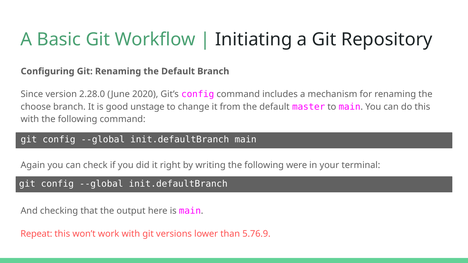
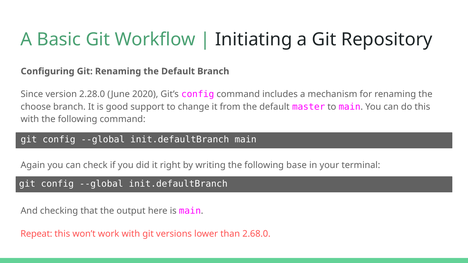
unstage: unstage -> support
were: were -> base
5.76.9: 5.76.9 -> 2.68.0
